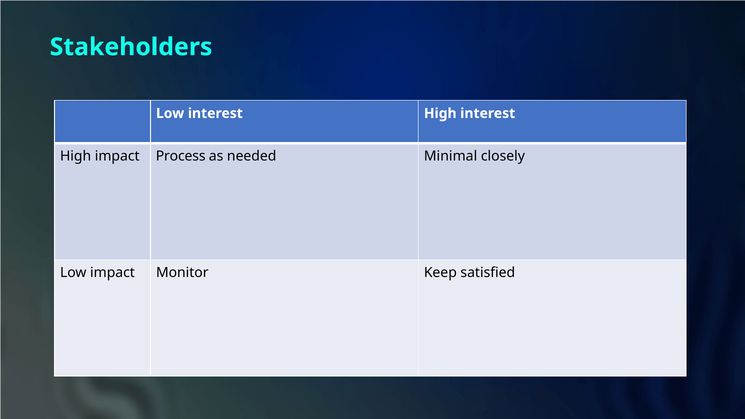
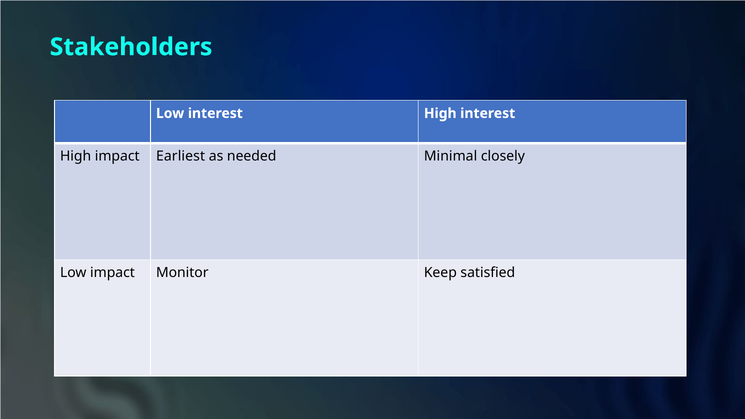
Process: Process -> Earliest
